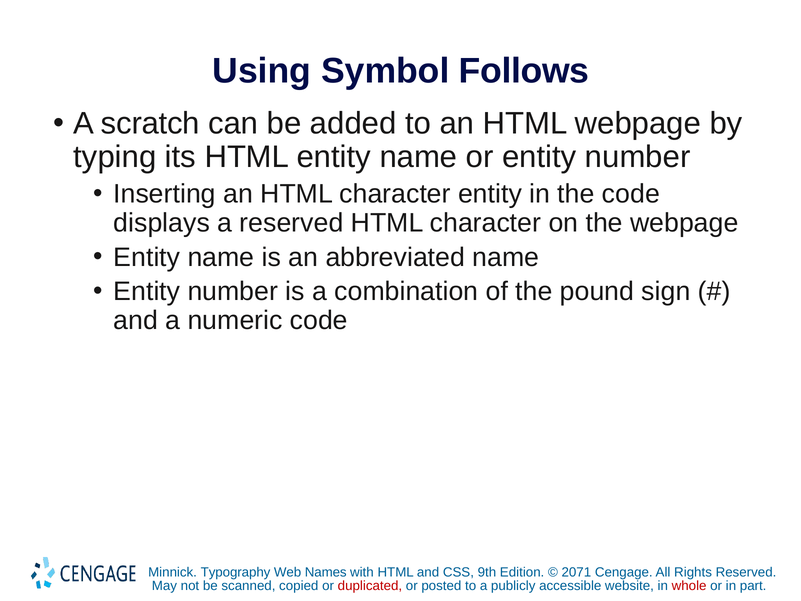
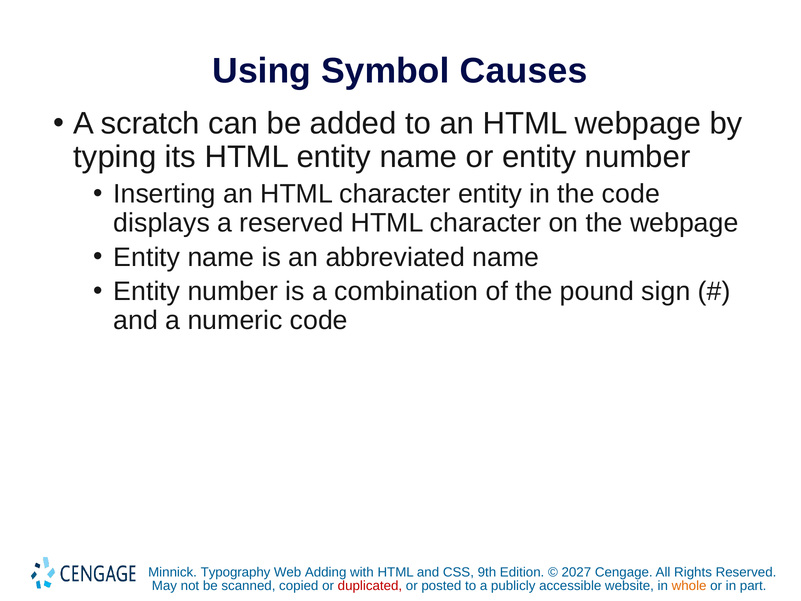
Follows: Follows -> Causes
Names: Names -> Adding
2071: 2071 -> 2027
whole colour: red -> orange
